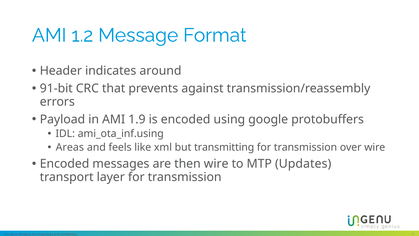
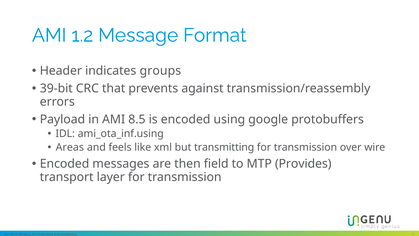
around: around -> groups
91-bit: 91-bit -> 39-bit
1.9: 1.9 -> 8.5
then wire: wire -> field
Updates: Updates -> Provides
